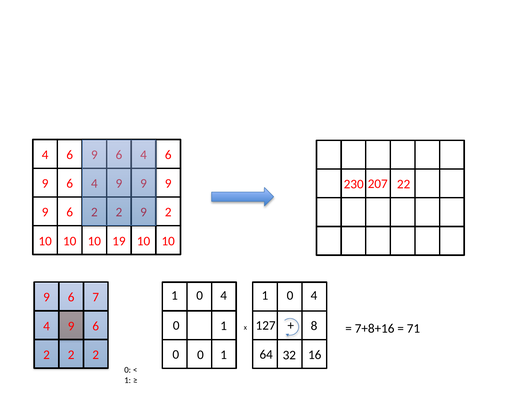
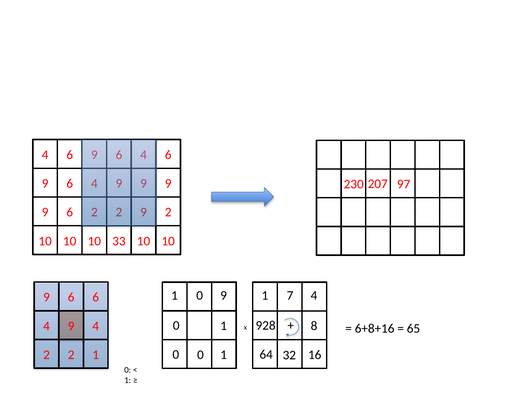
22: 22 -> 97
19: 19 -> 33
4 at (224, 295): 4 -> 9
0 at (290, 295): 0 -> 7
6 7: 7 -> 6
6 at (96, 326): 6 -> 4
127: 127 -> 928
7+8+16: 7+8+16 -> 6+8+16
71: 71 -> 65
2 at (96, 355): 2 -> 1
